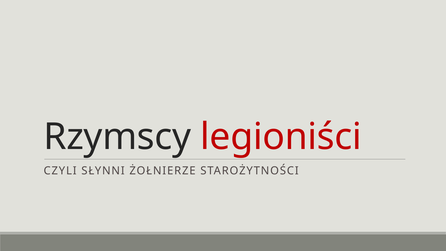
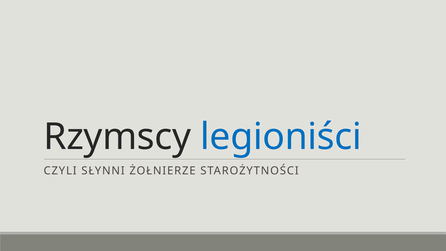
legioniści colour: red -> blue
